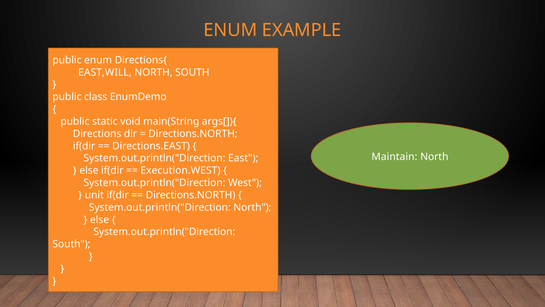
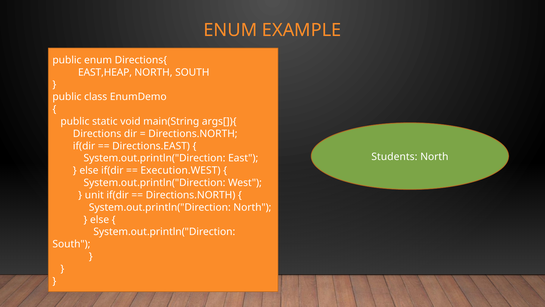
EAST,WILL: EAST,WILL -> EAST,HEAP
Maintain: Maintain -> Students
